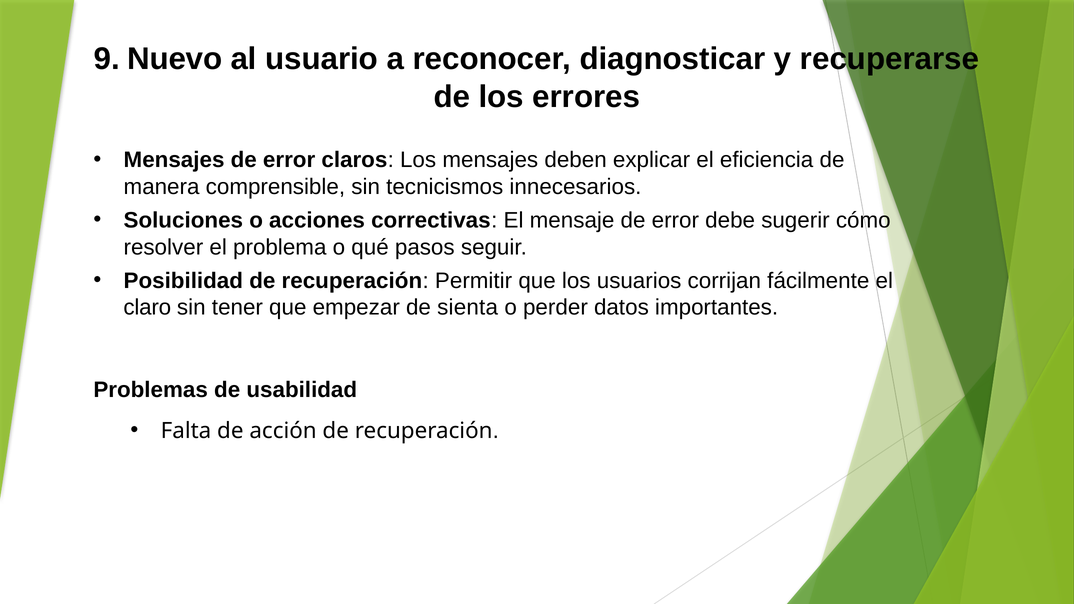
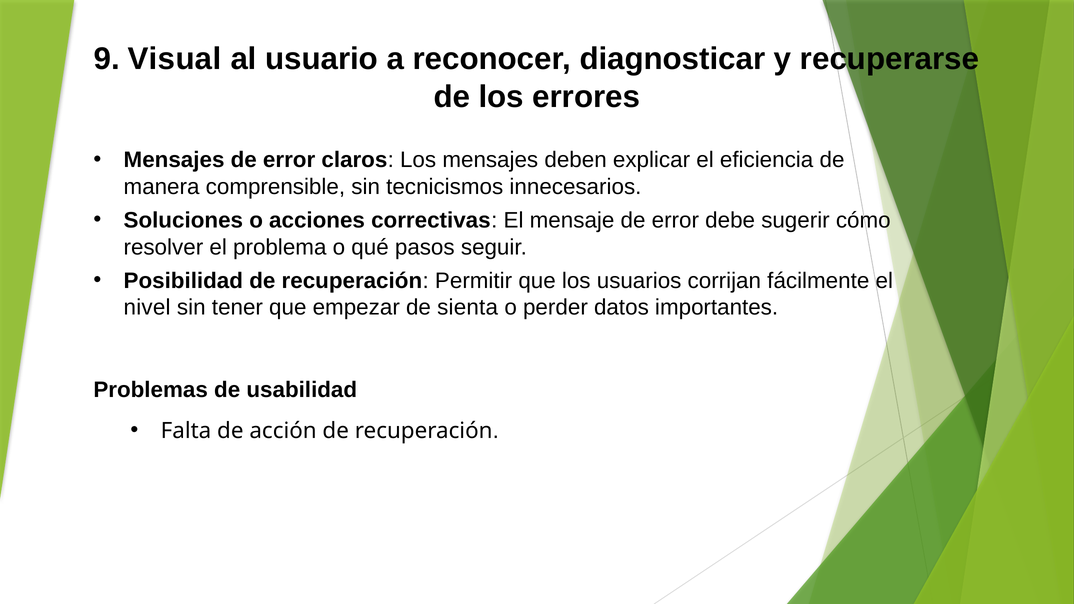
Nuevo: Nuevo -> Visual
claro: claro -> nivel
